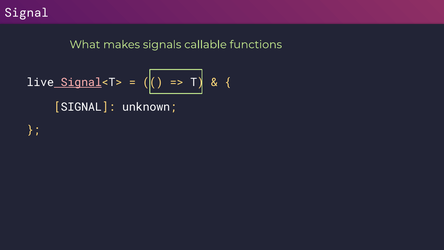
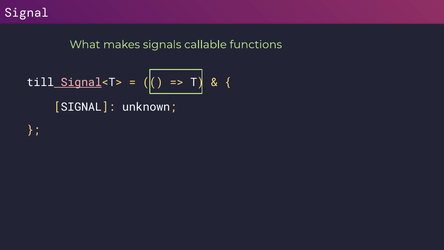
live: live -> till
